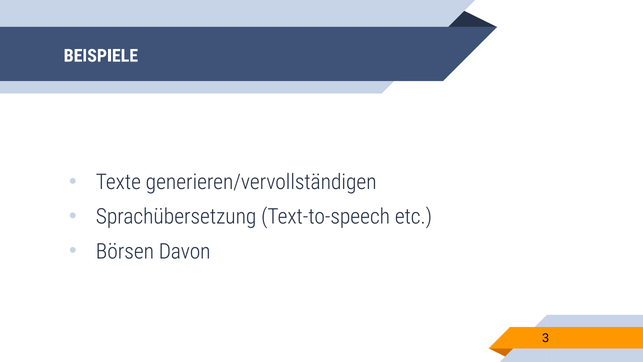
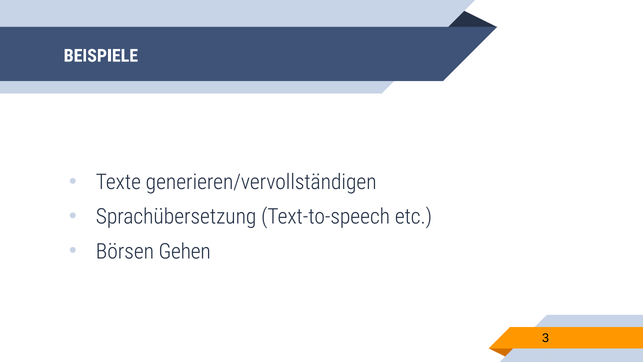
Davon: Davon -> Gehen
